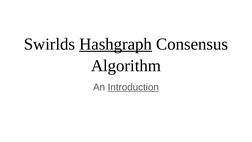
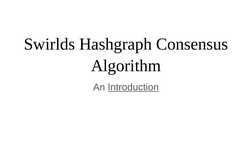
Hashgraph underline: present -> none
